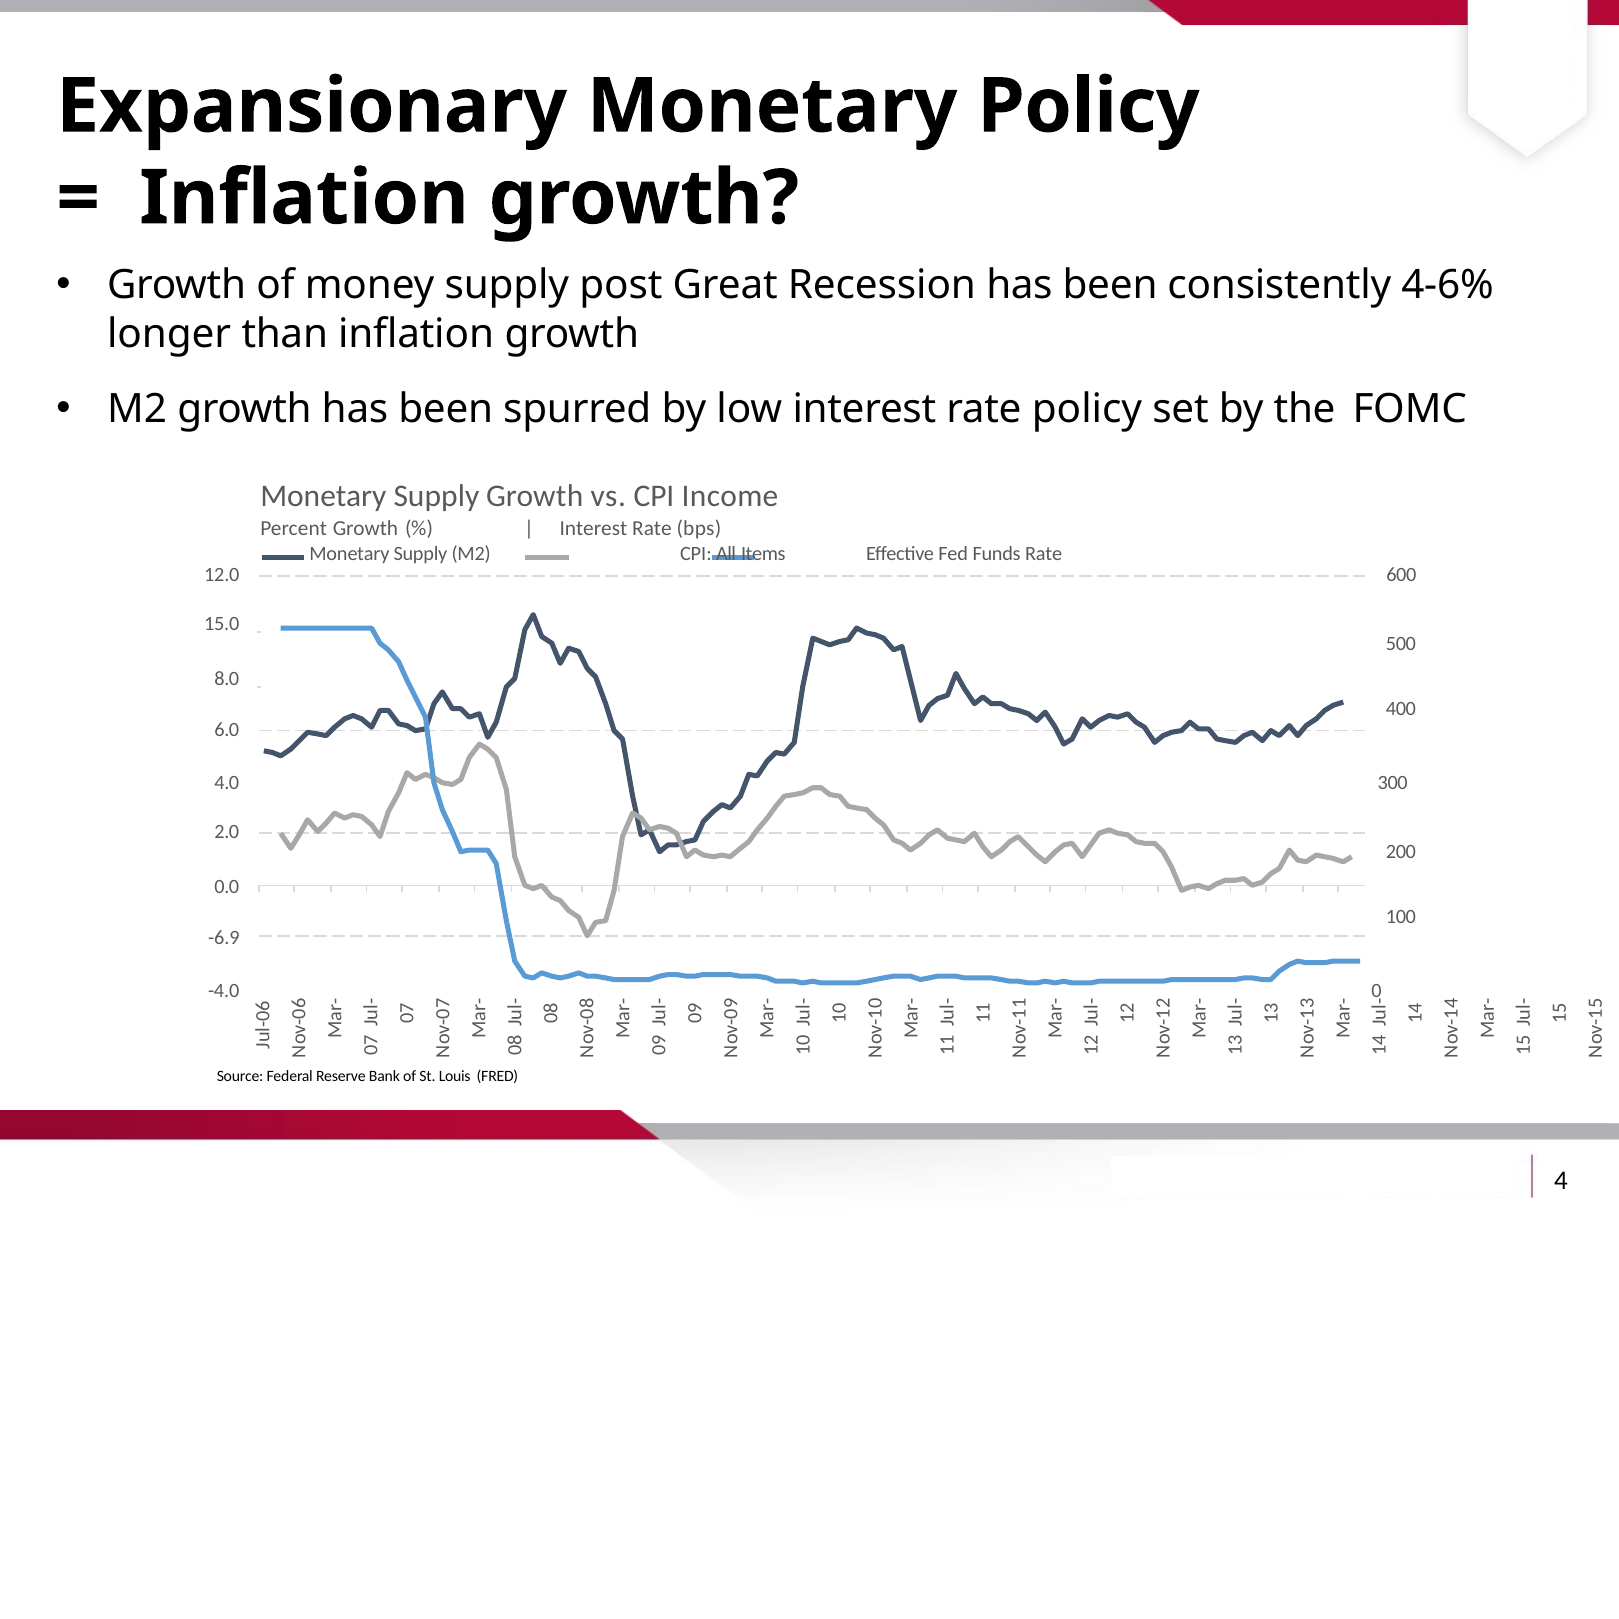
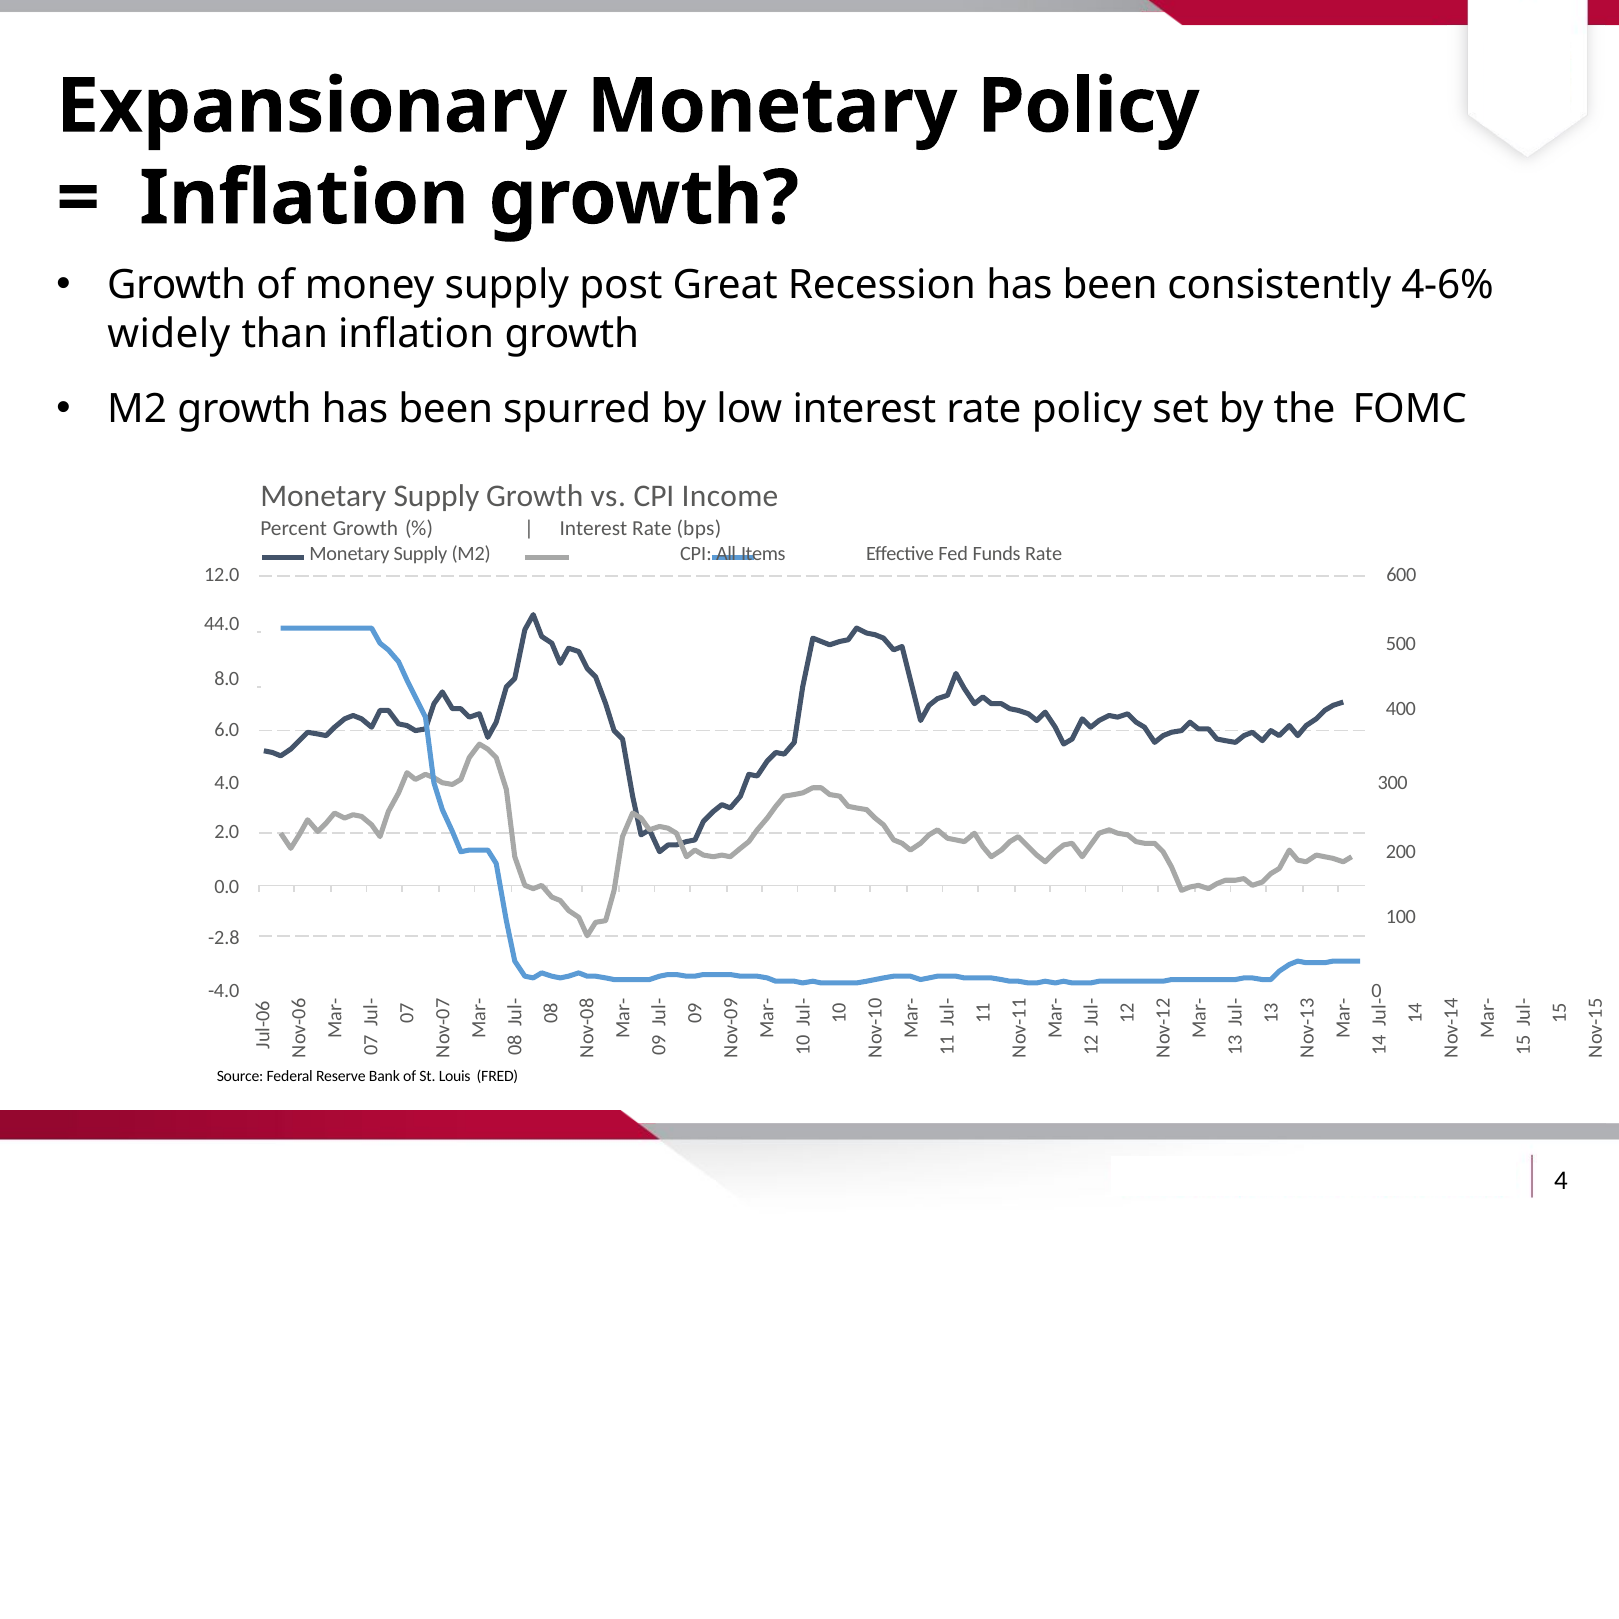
longer: longer -> widely
15.0: 15.0 -> 44.0
-6.9: -6.9 -> -2.8
